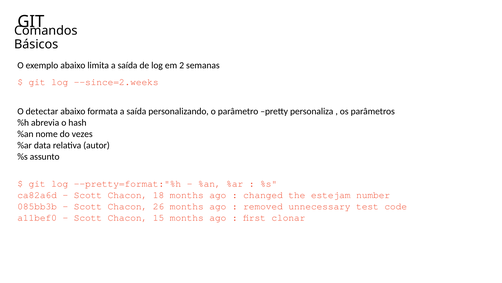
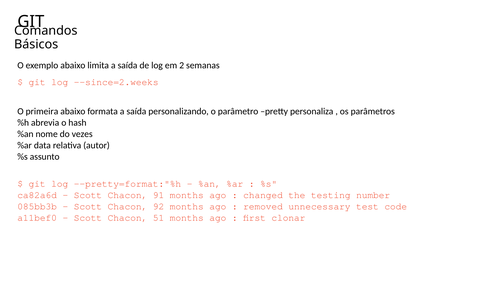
detectar: detectar -> primeira
18: 18 -> 91
estejam: estejam -> testing
26: 26 -> 92
15: 15 -> 51
